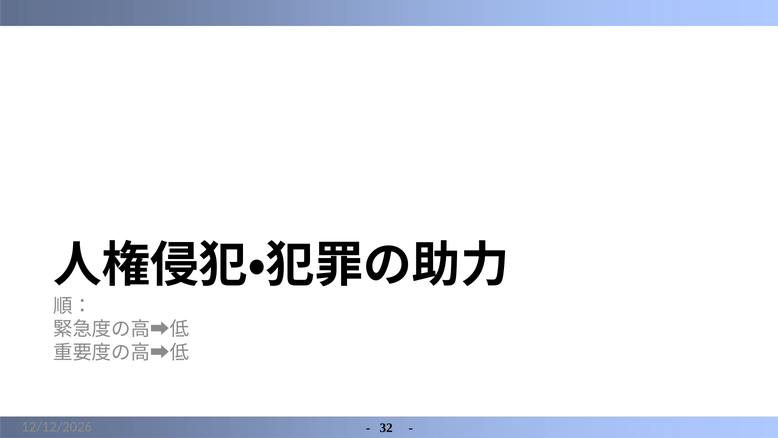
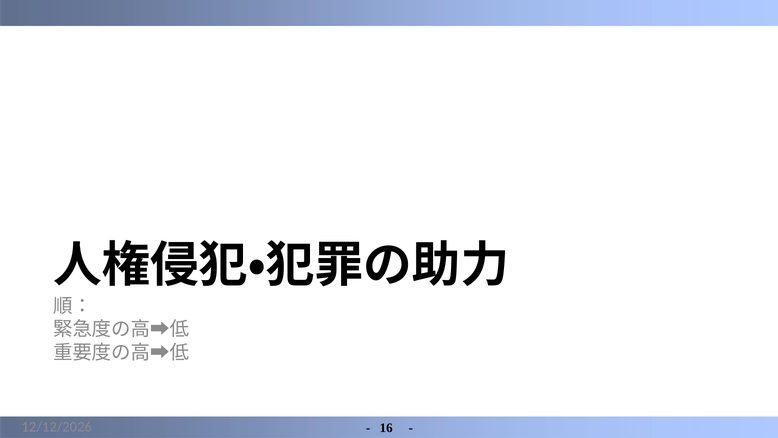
32: 32 -> 16
